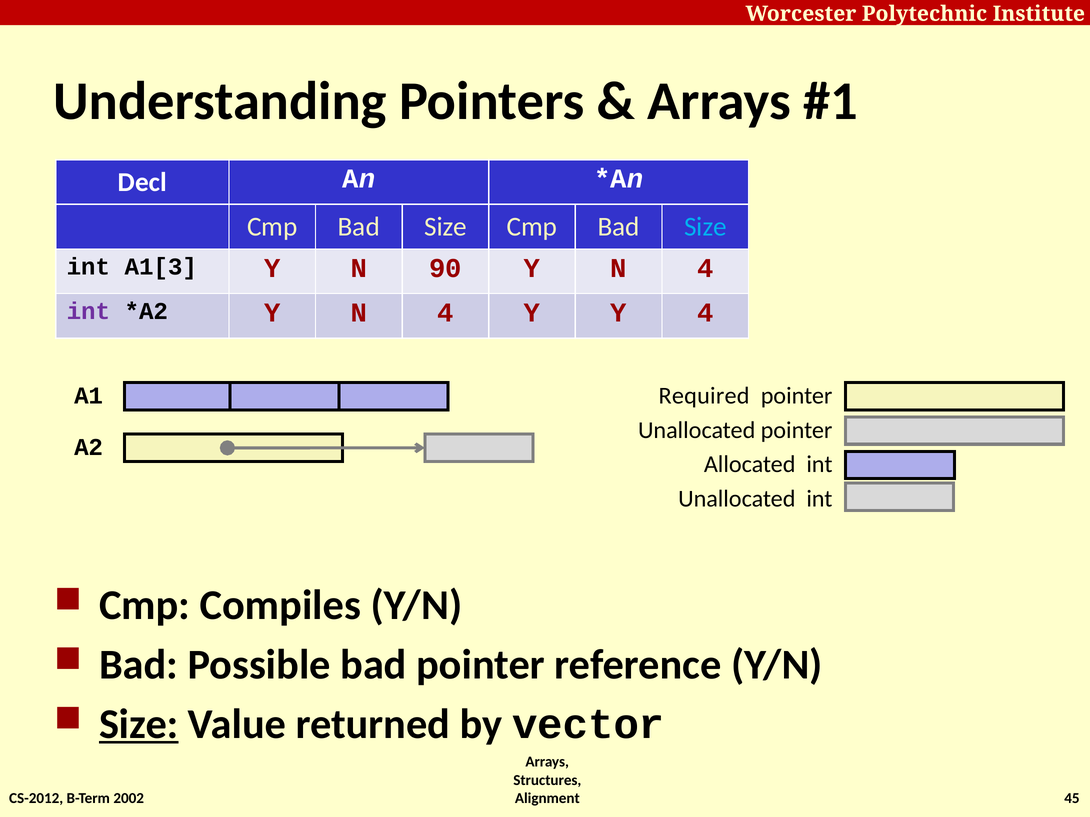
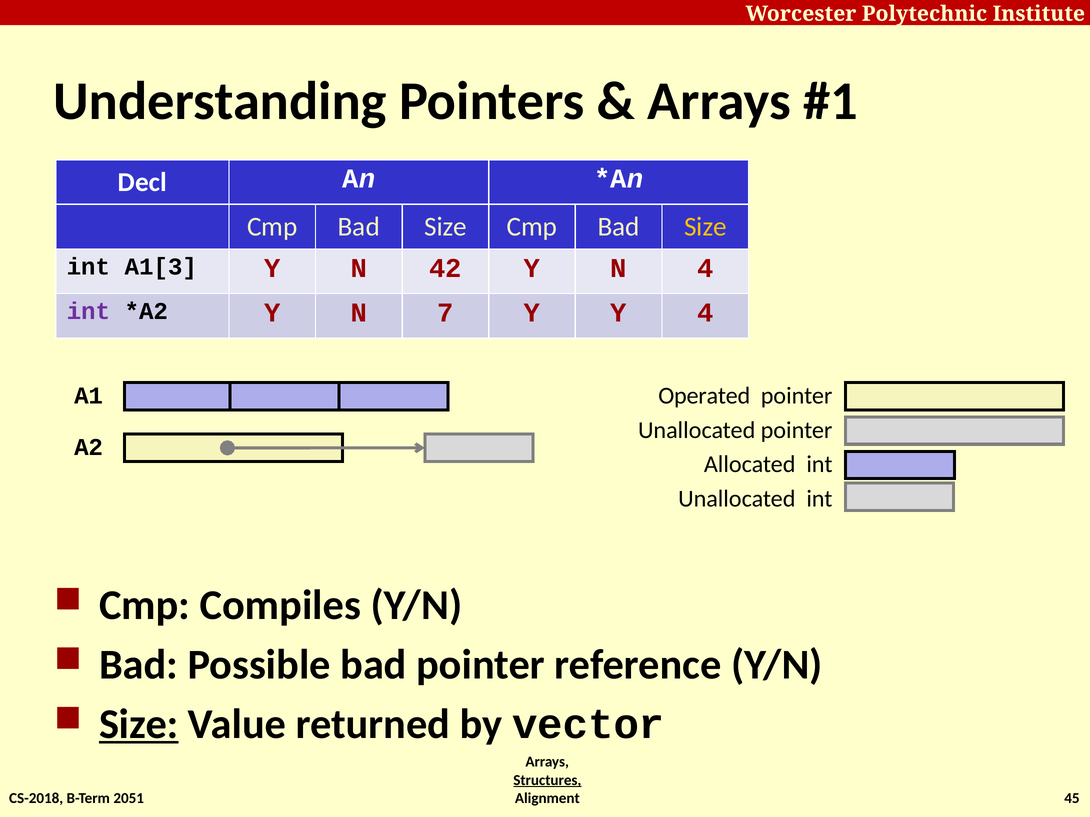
Size at (705, 227) colour: light blue -> yellow
90: 90 -> 42
4 at (445, 313): 4 -> 7
Required: Required -> Operated
Structures underline: none -> present
CS-2012: CS-2012 -> CS-2018
2002: 2002 -> 2051
